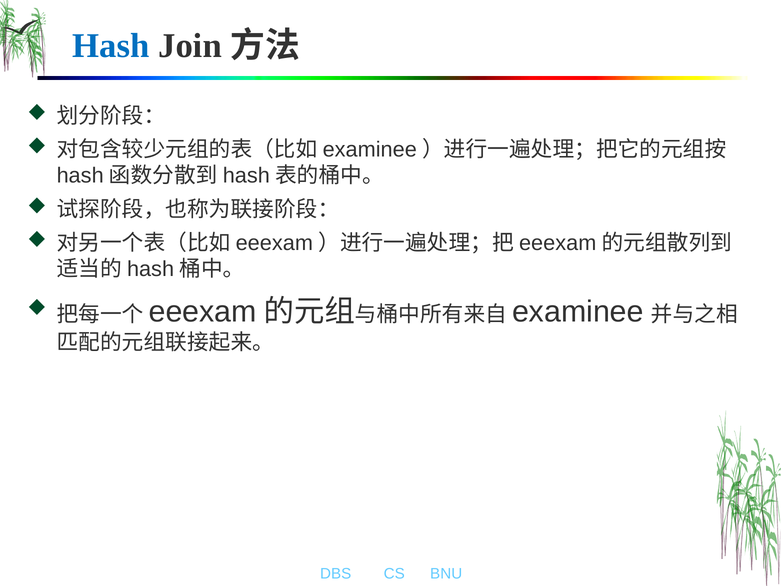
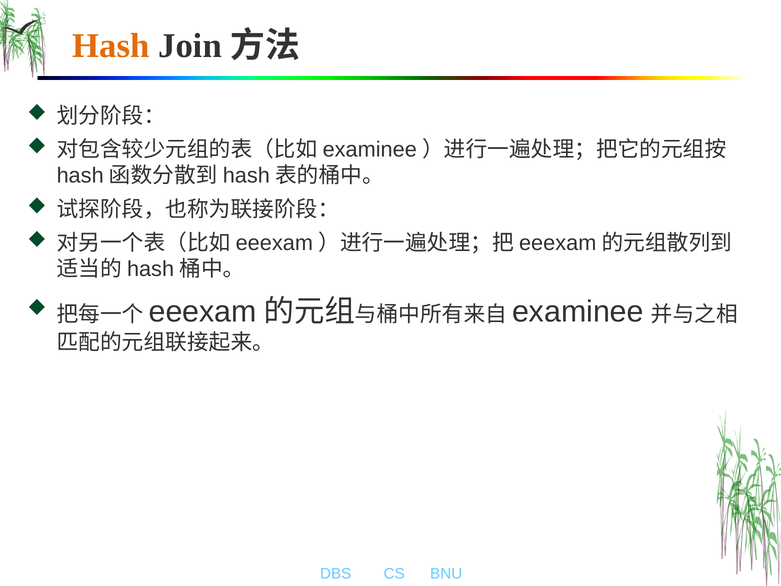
Hash colour: blue -> orange
